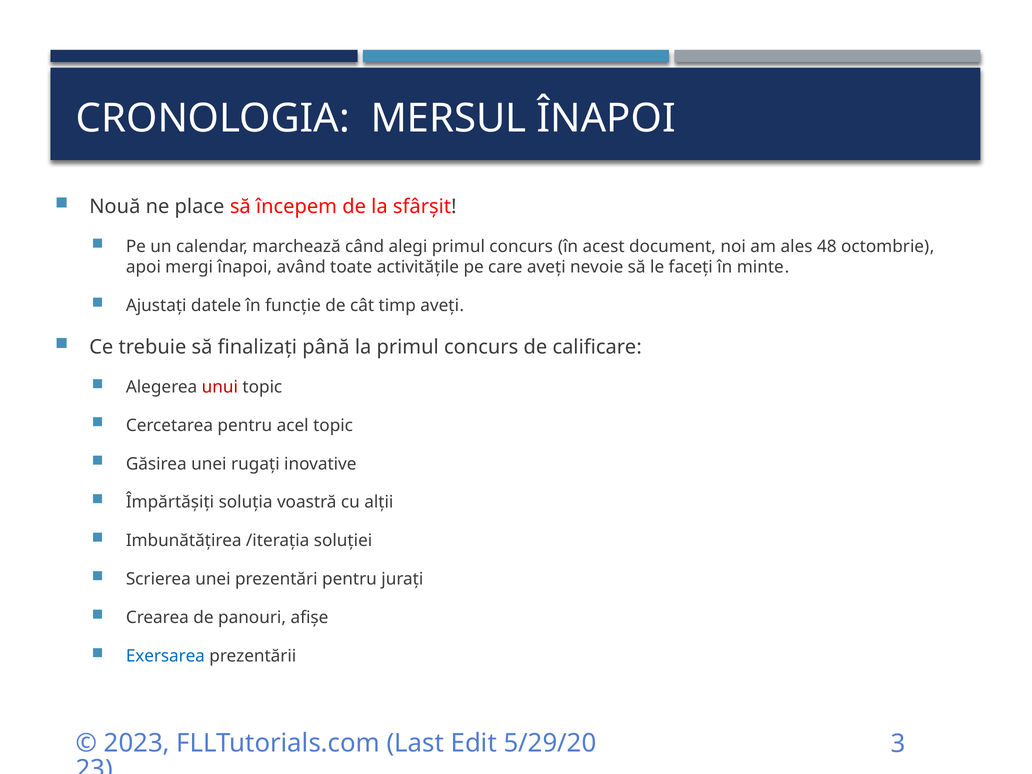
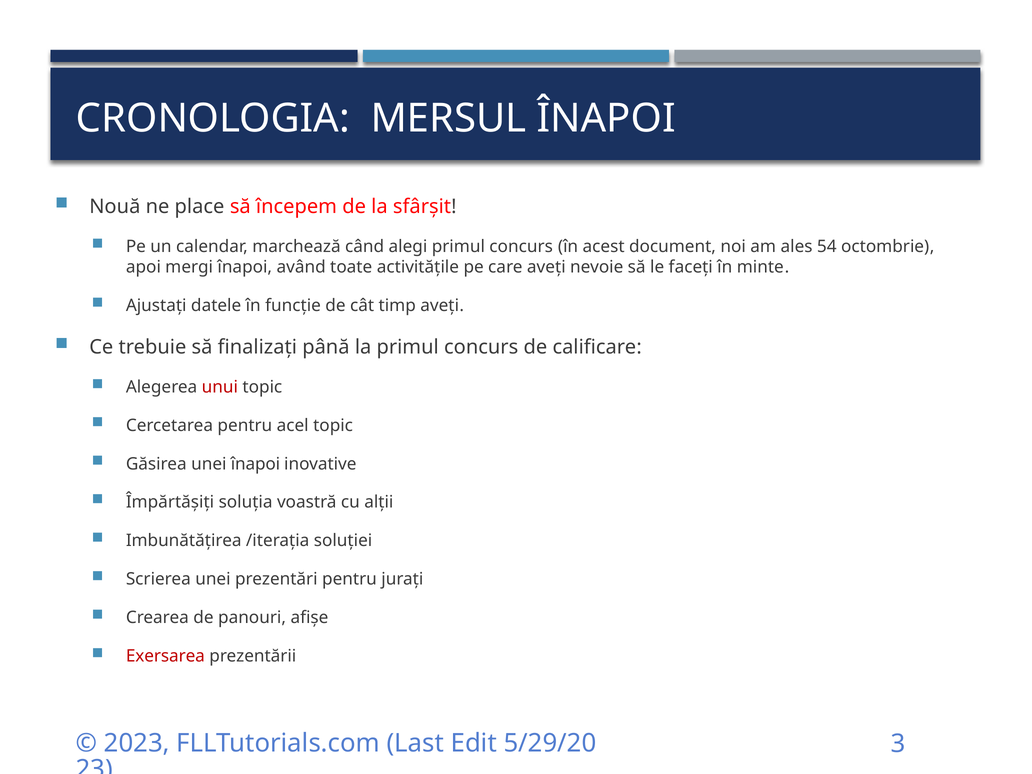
48: 48 -> 54
unei rugați: rugați -> înapoi
Exersarea colour: blue -> red
